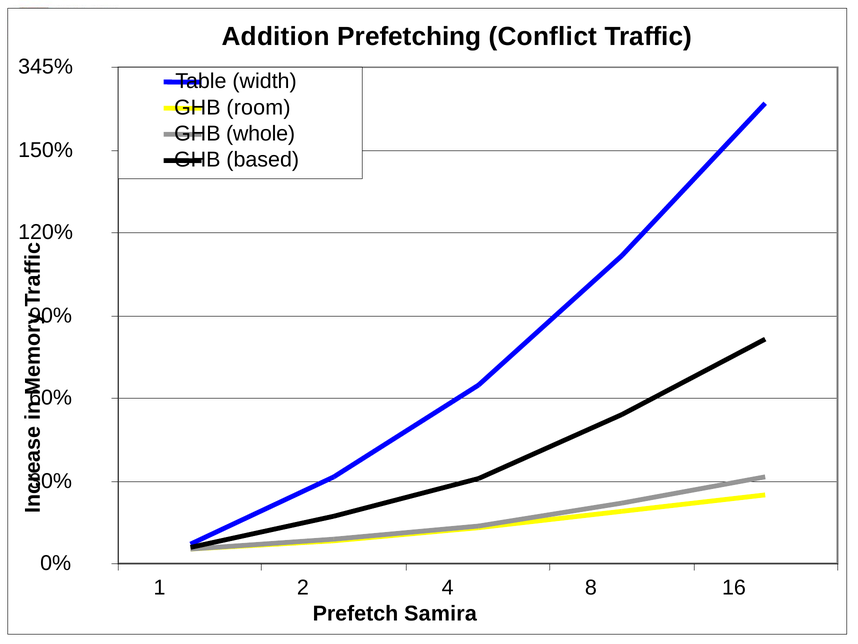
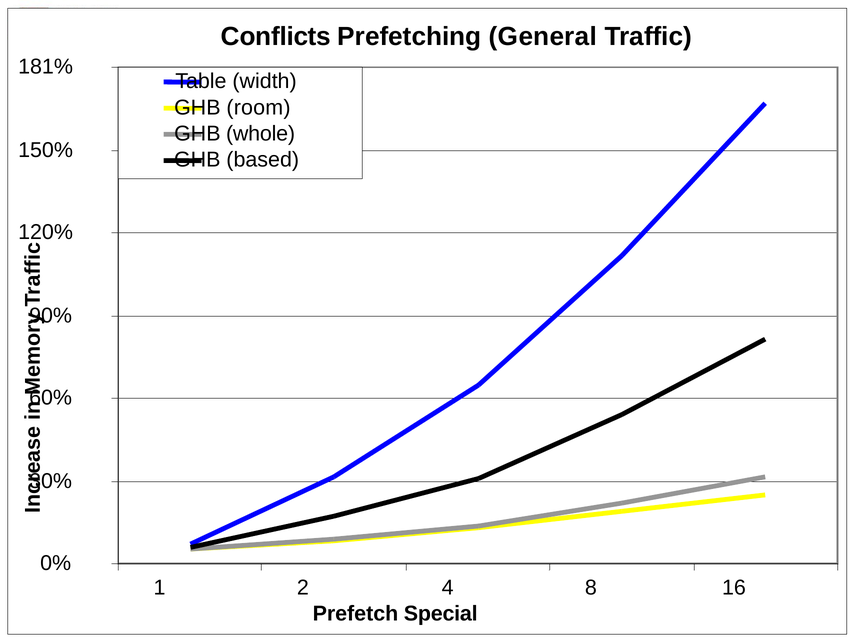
Addition: Addition -> Conflicts
Conflict: Conflict -> General
345%: 345% -> 181%
Samira: Samira -> Special
